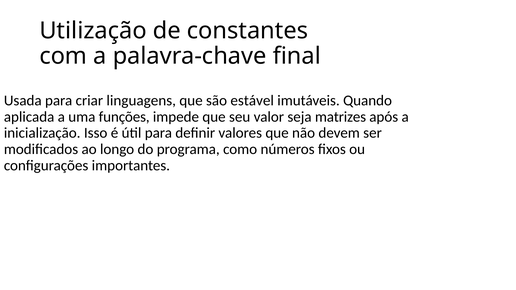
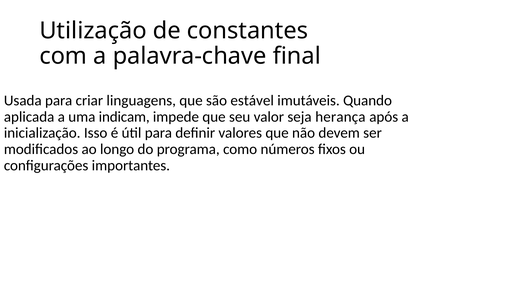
funções: funções -> indicam
matrizes: matrizes -> herança
